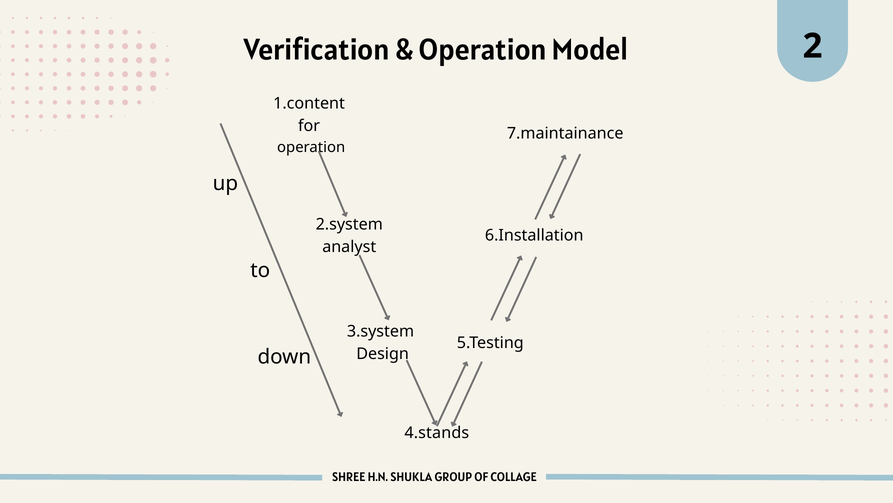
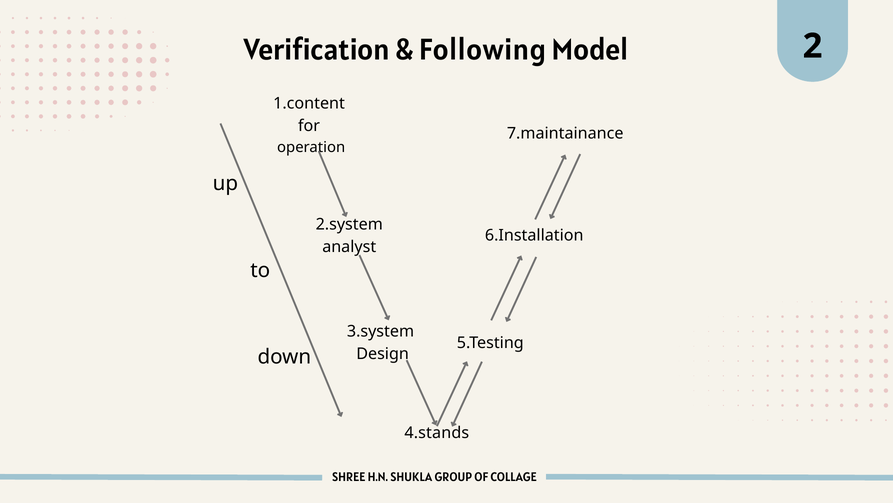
Operation at (483, 50): Operation -> Following
